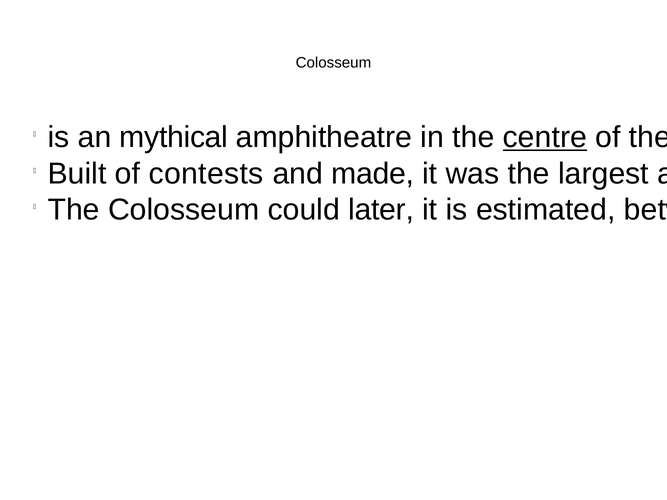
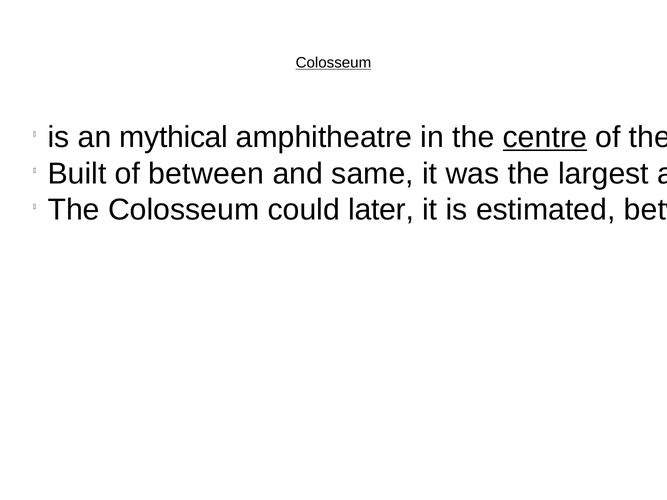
Colosseum at (333, 63) underline: none -> present
of contests: contests -> between
made: made -> same
